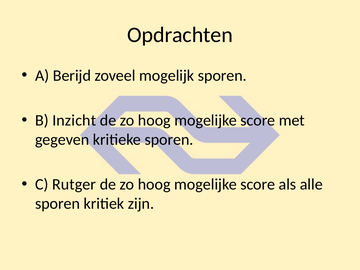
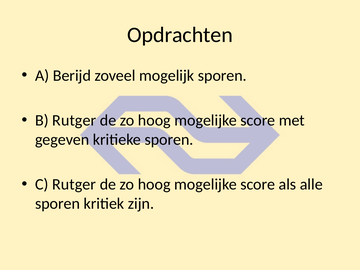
B Inzicht: Inzicht -> Rutger
